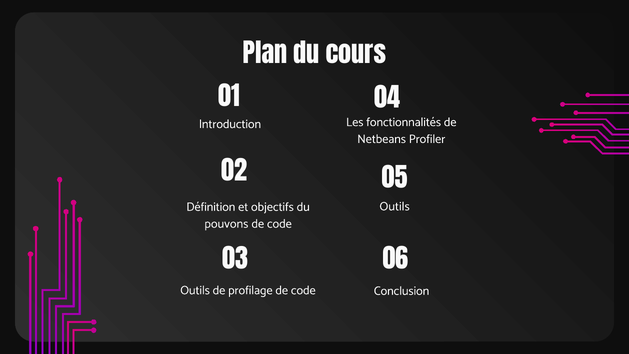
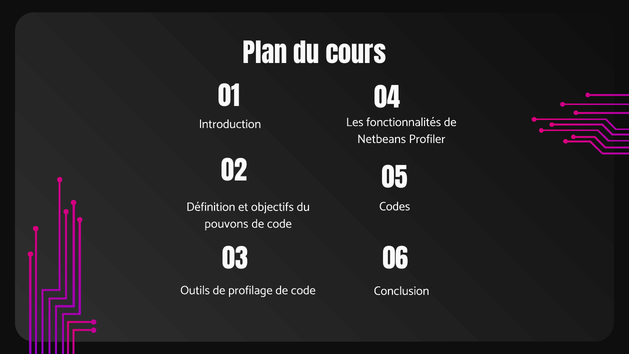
Outils at (395, 206): Outils -> Codes
